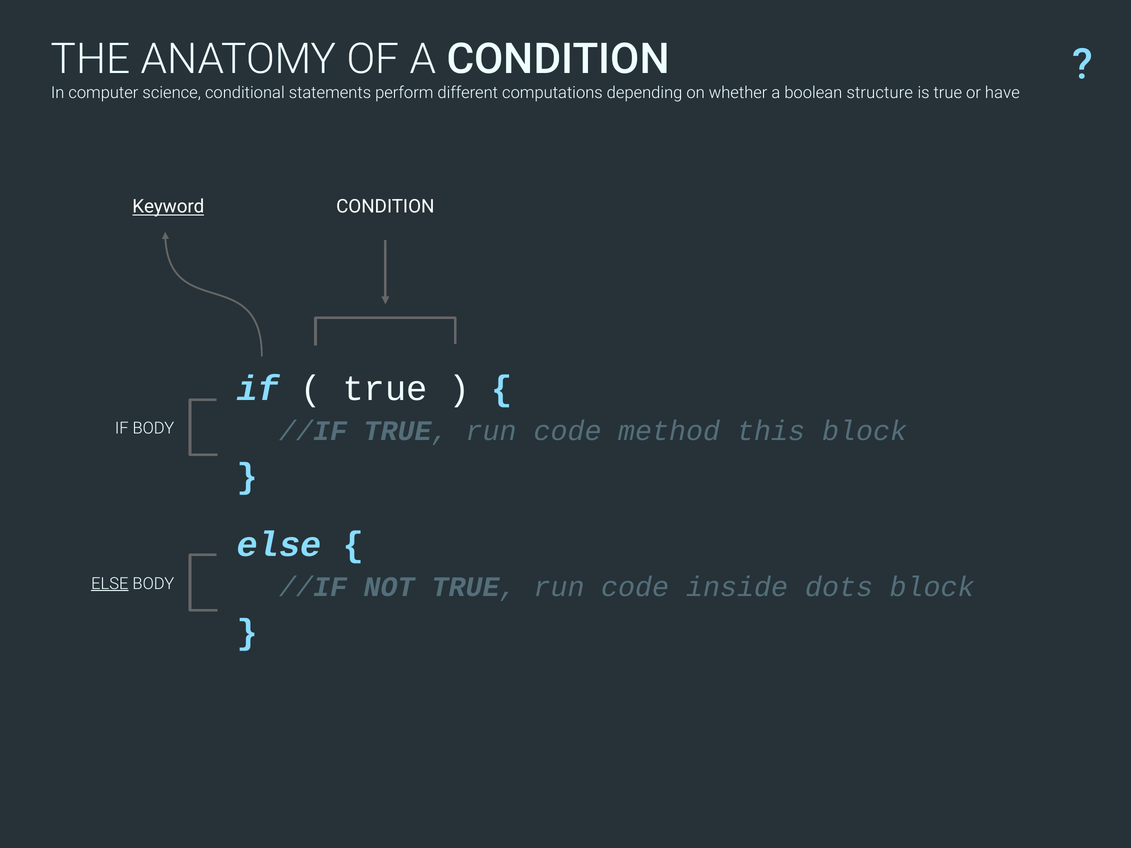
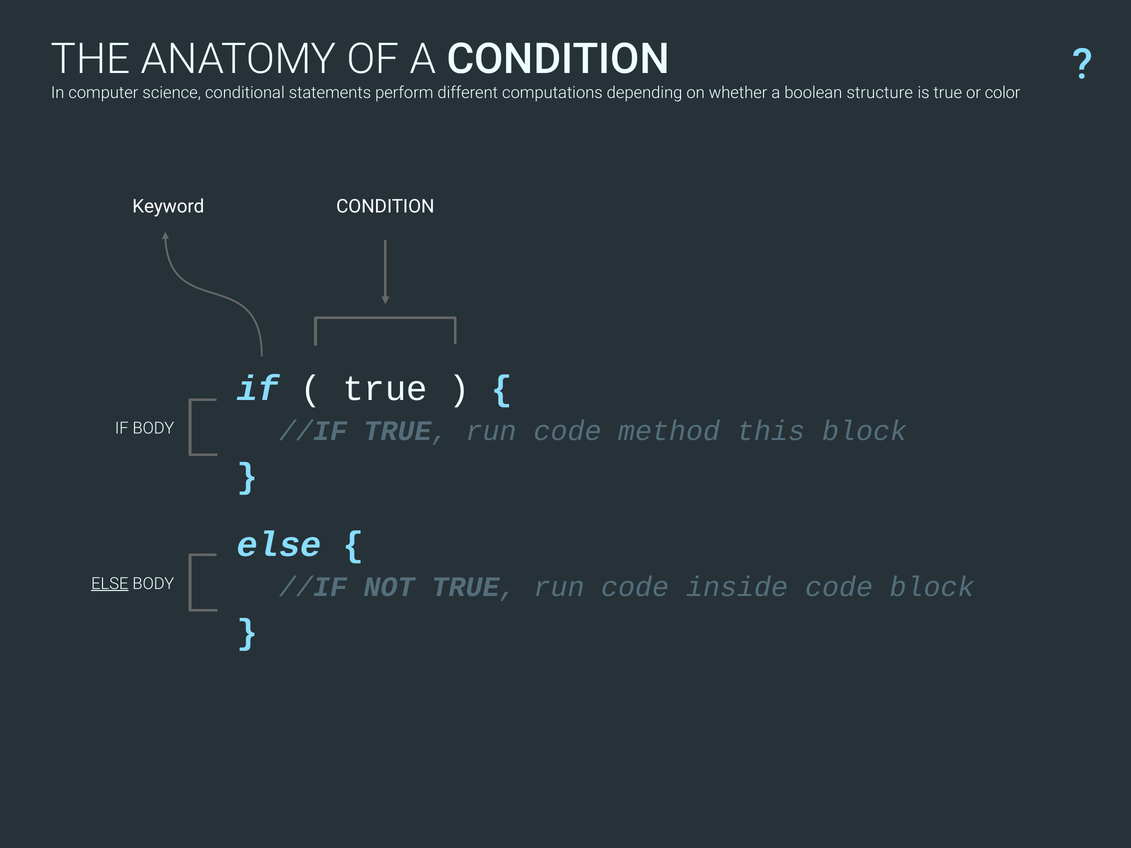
have: have -> color
Keyword underline: present -> none
inside dots: dots -> code
